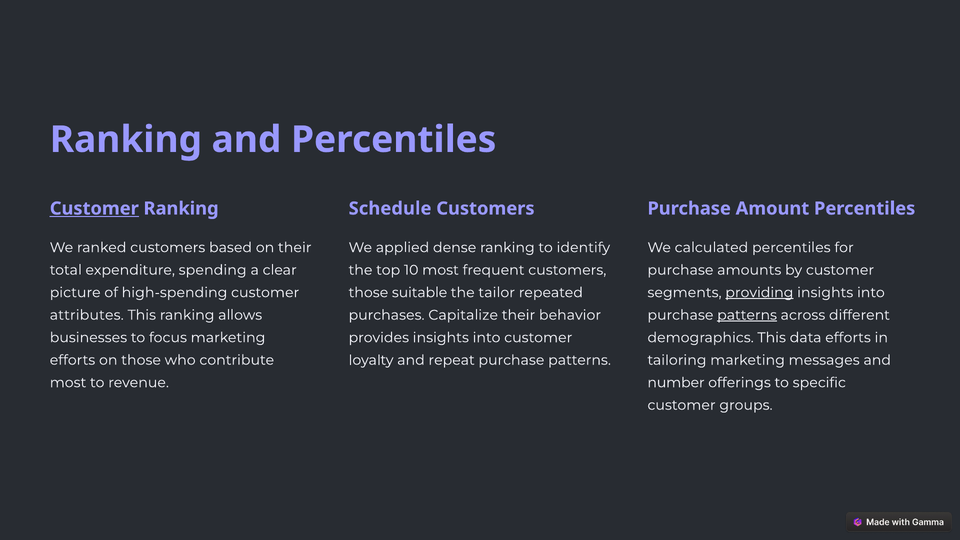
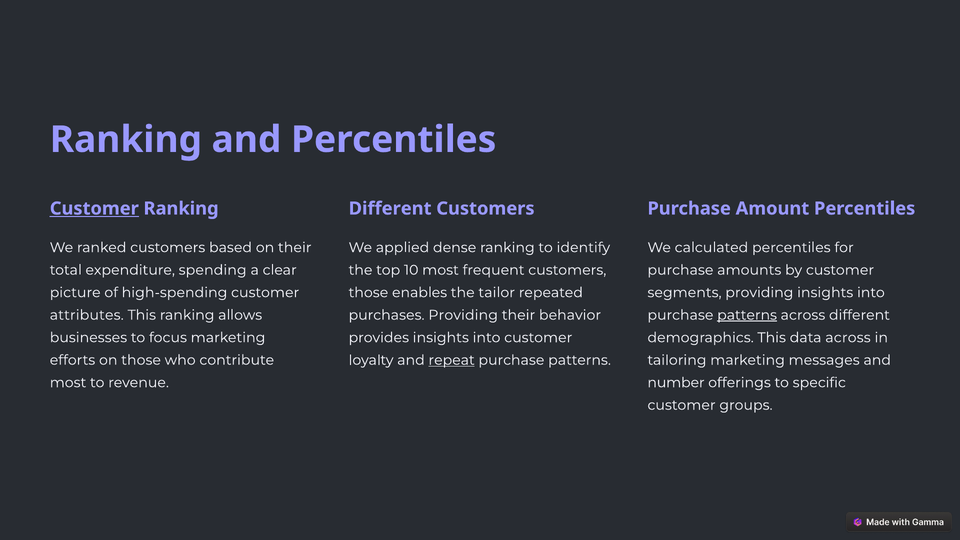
Schedule at (390, 209): Schedule -> Different
suitable: suitable -> enables
providing at (759, 293) underline: present -> none
purchases Capitalize: Capitalize -> Providing
data efforts: efforts -> across
repeat underline: none -> present
